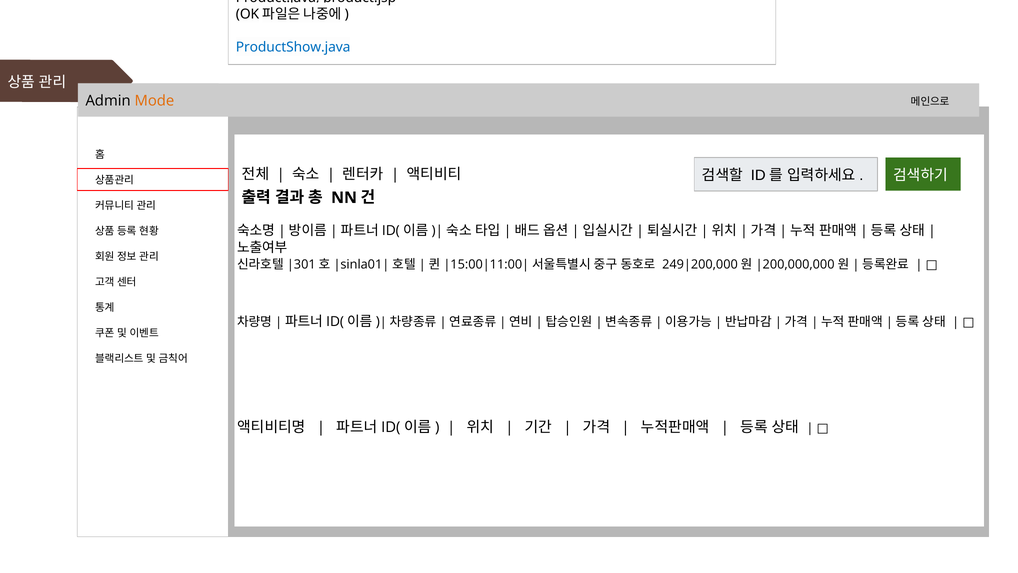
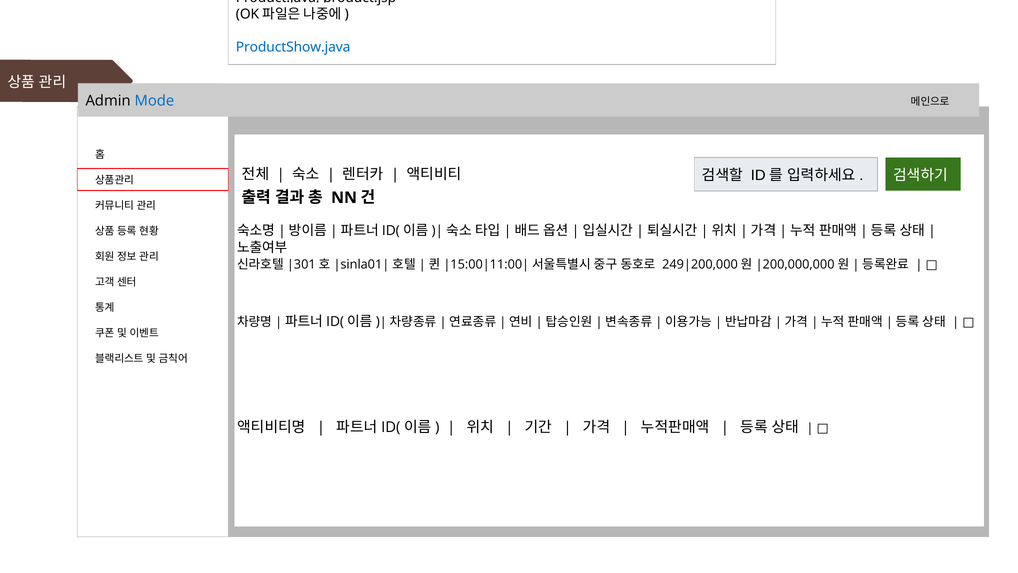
Mode colour: orange -> blue
